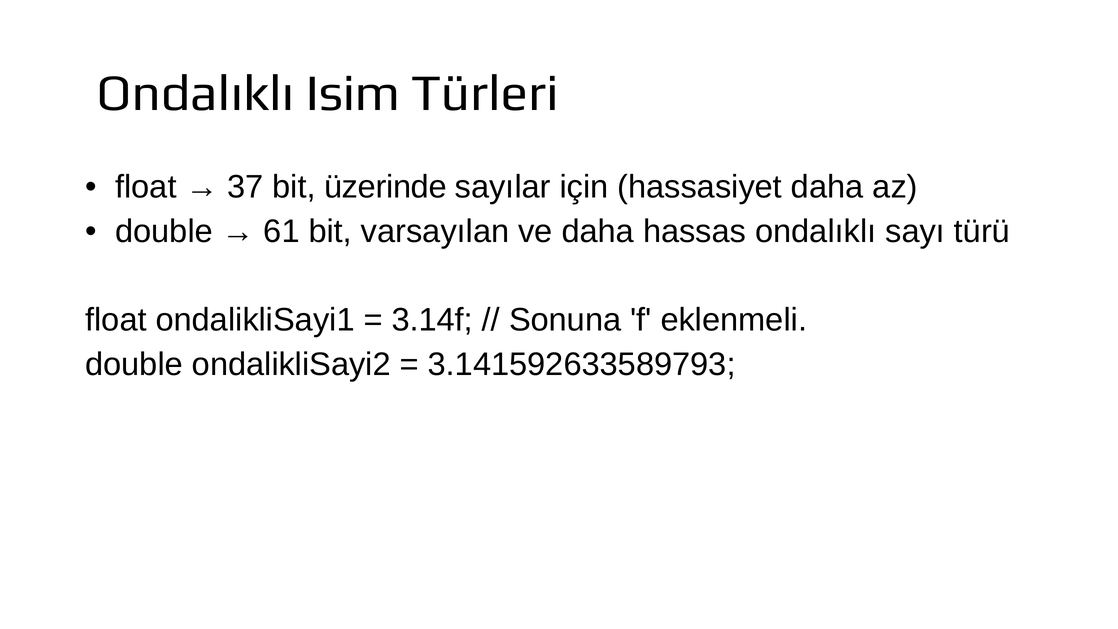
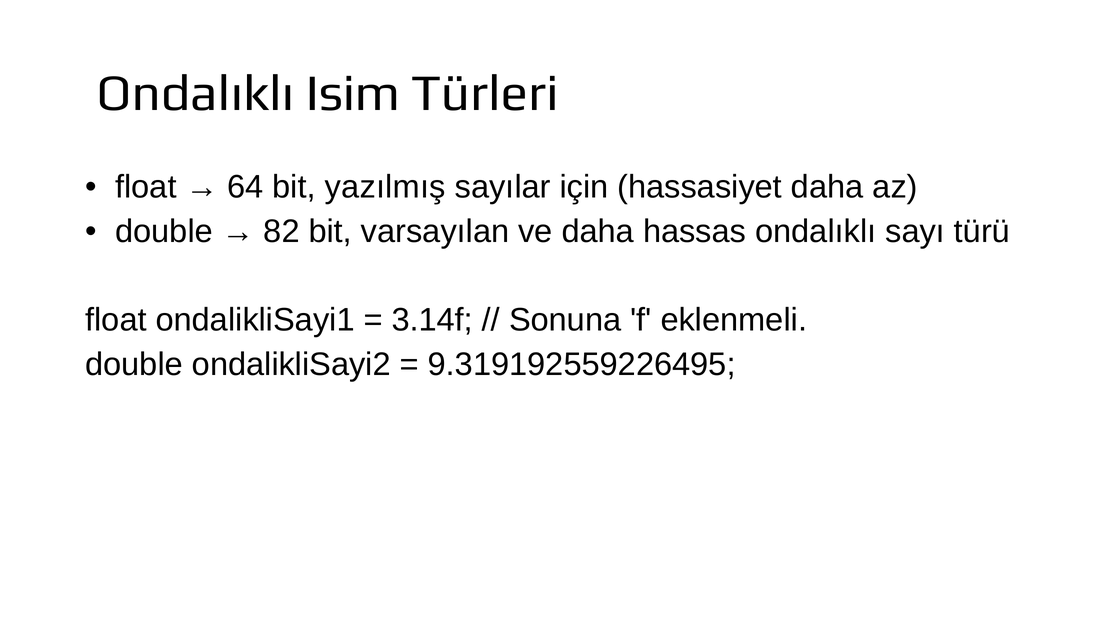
37: 37 -> 64
üzerinde: üzerinde -> yazılmış
61: 61 -> 82
3.141592633589793: 3.141592633589793 -> 9.319192559226495
